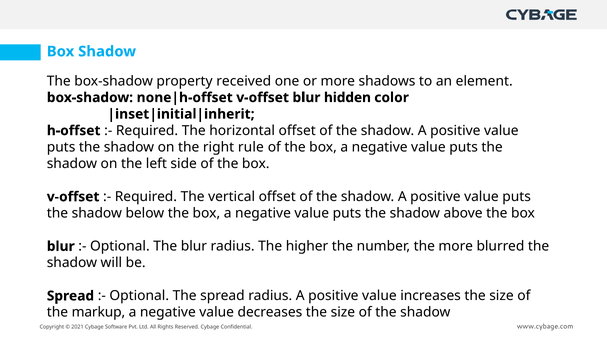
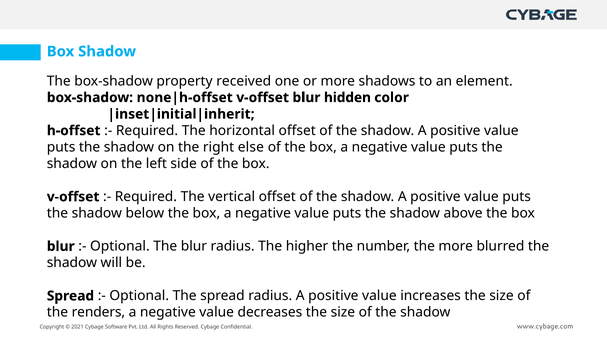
rule: rule -> else
markup: markup -> renders
